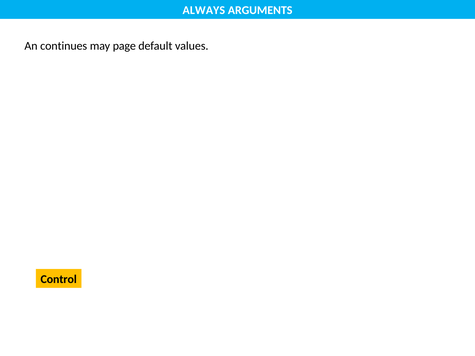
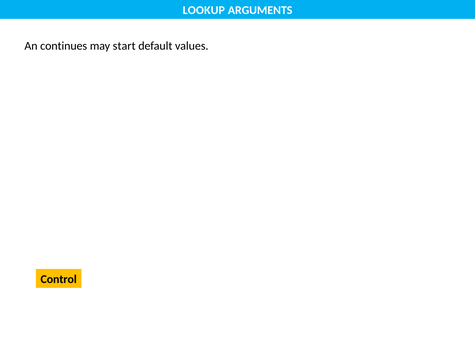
ALWAYS: ALWAYS -> LOOKUP
page: page -> start
